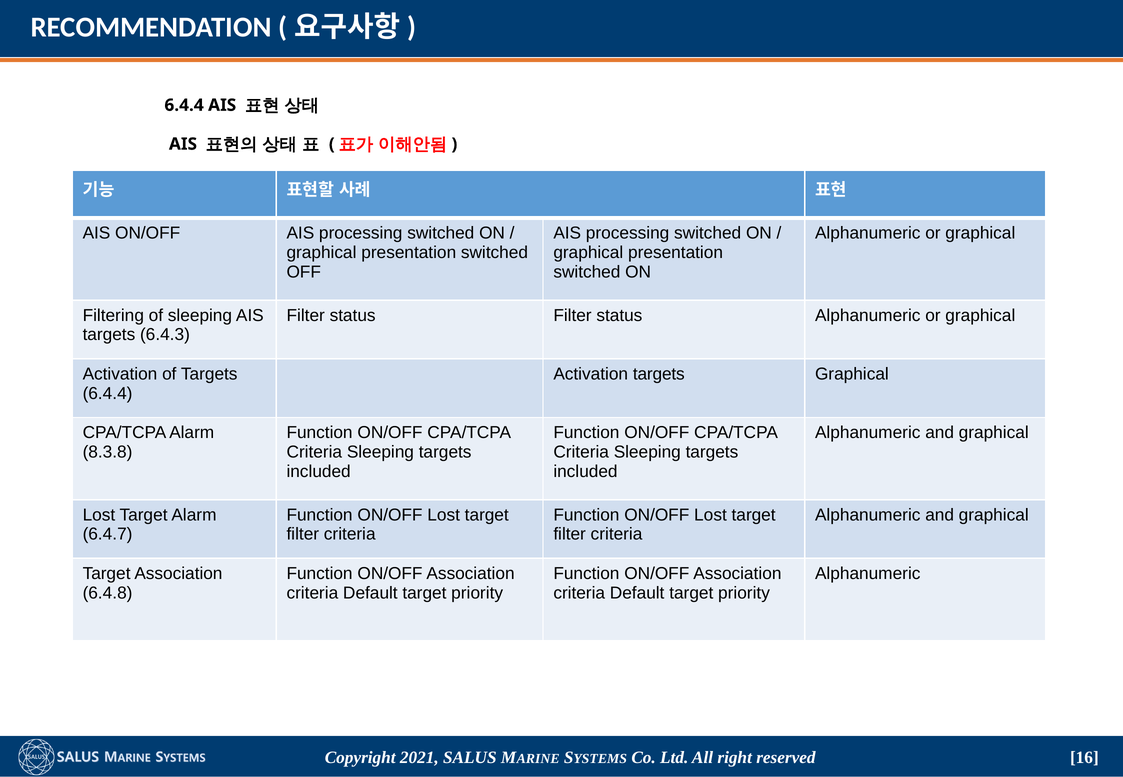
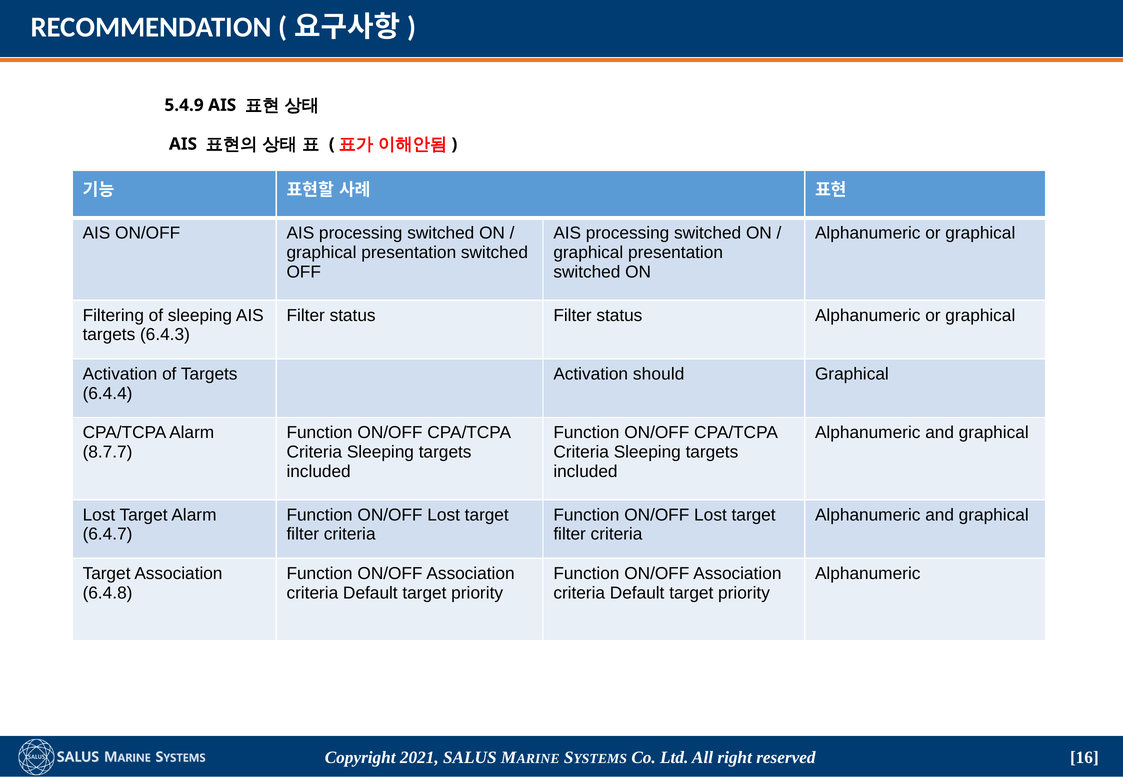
6.4.4 at (184, 105): 6.4.4 -> 5.4.9
Activation targets: targets -> should
8.3.8: 8.3.8 -> 8.7.7
